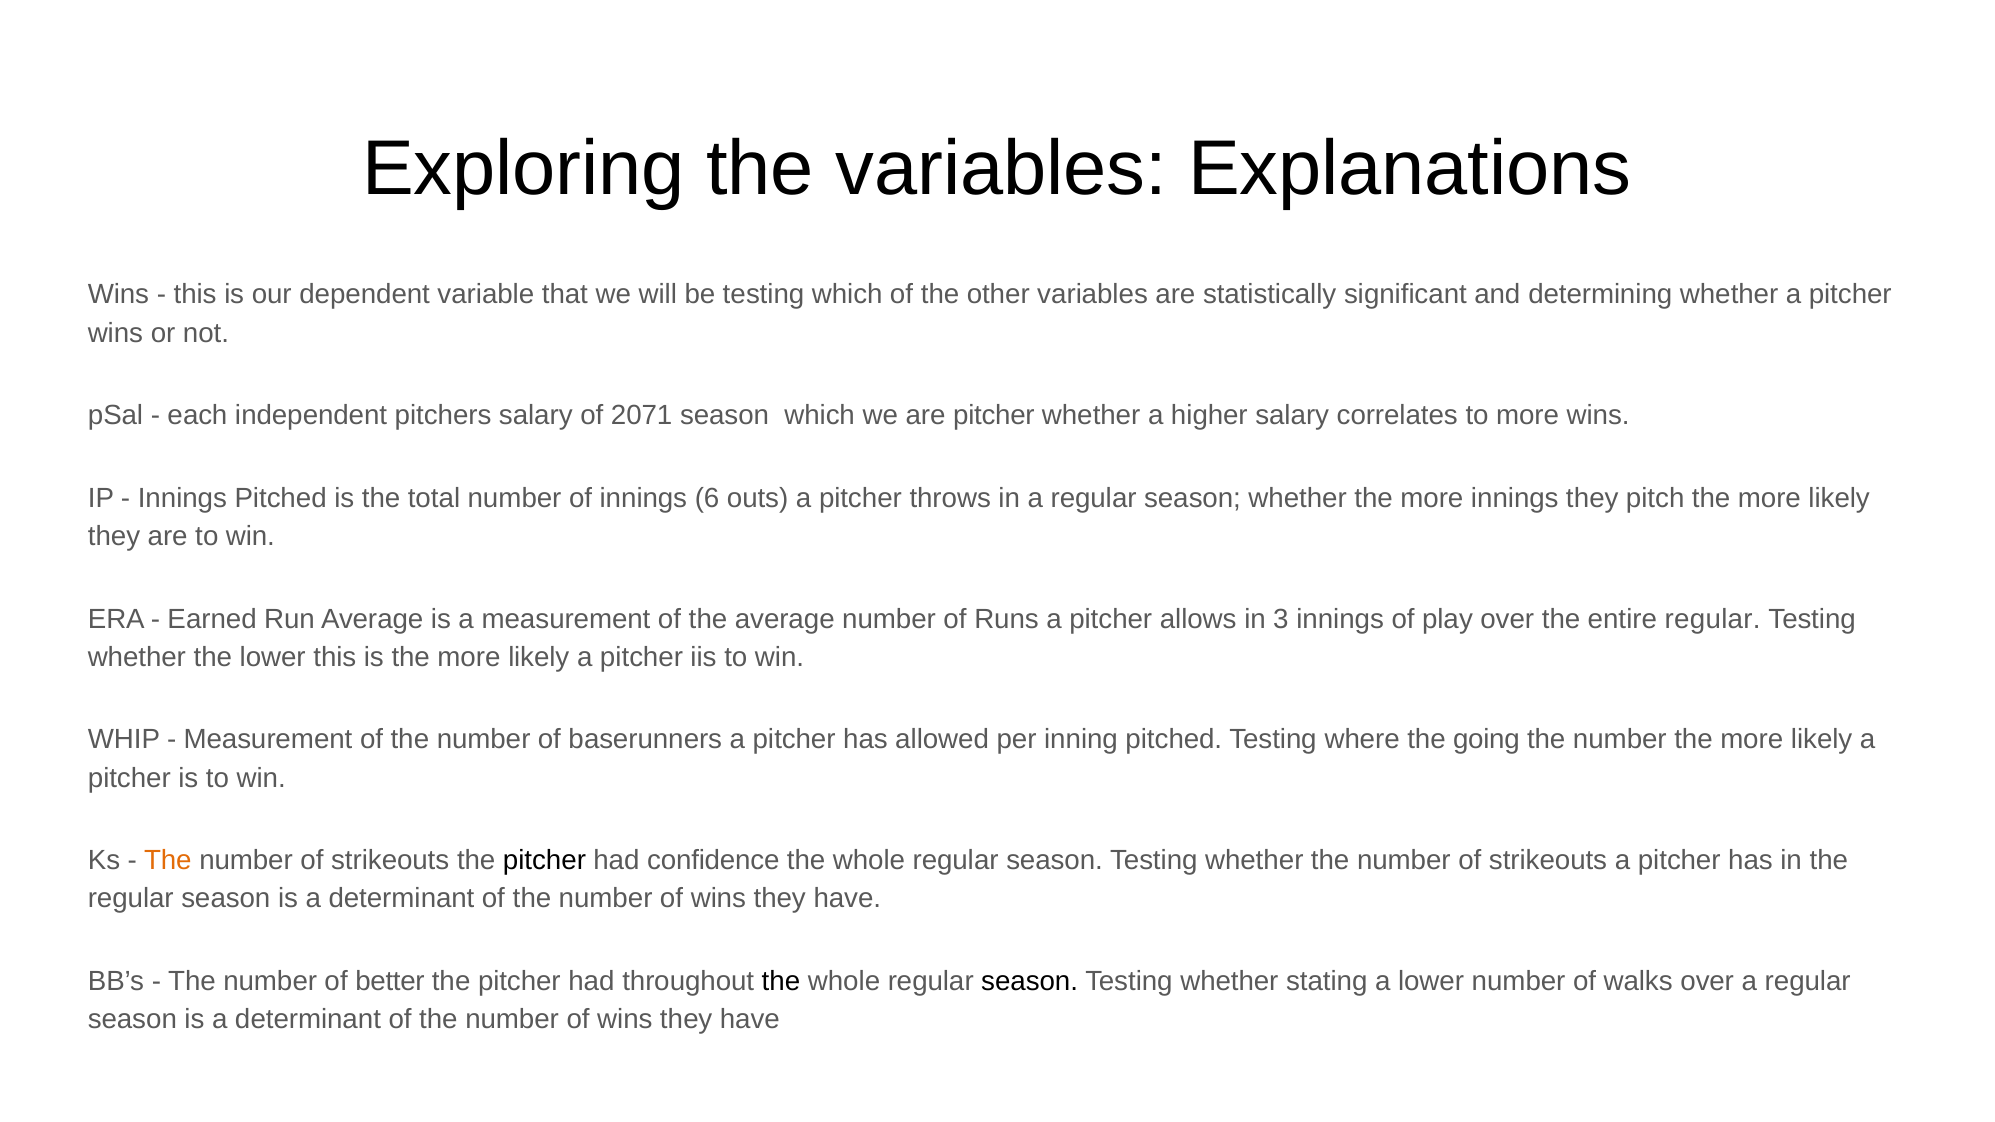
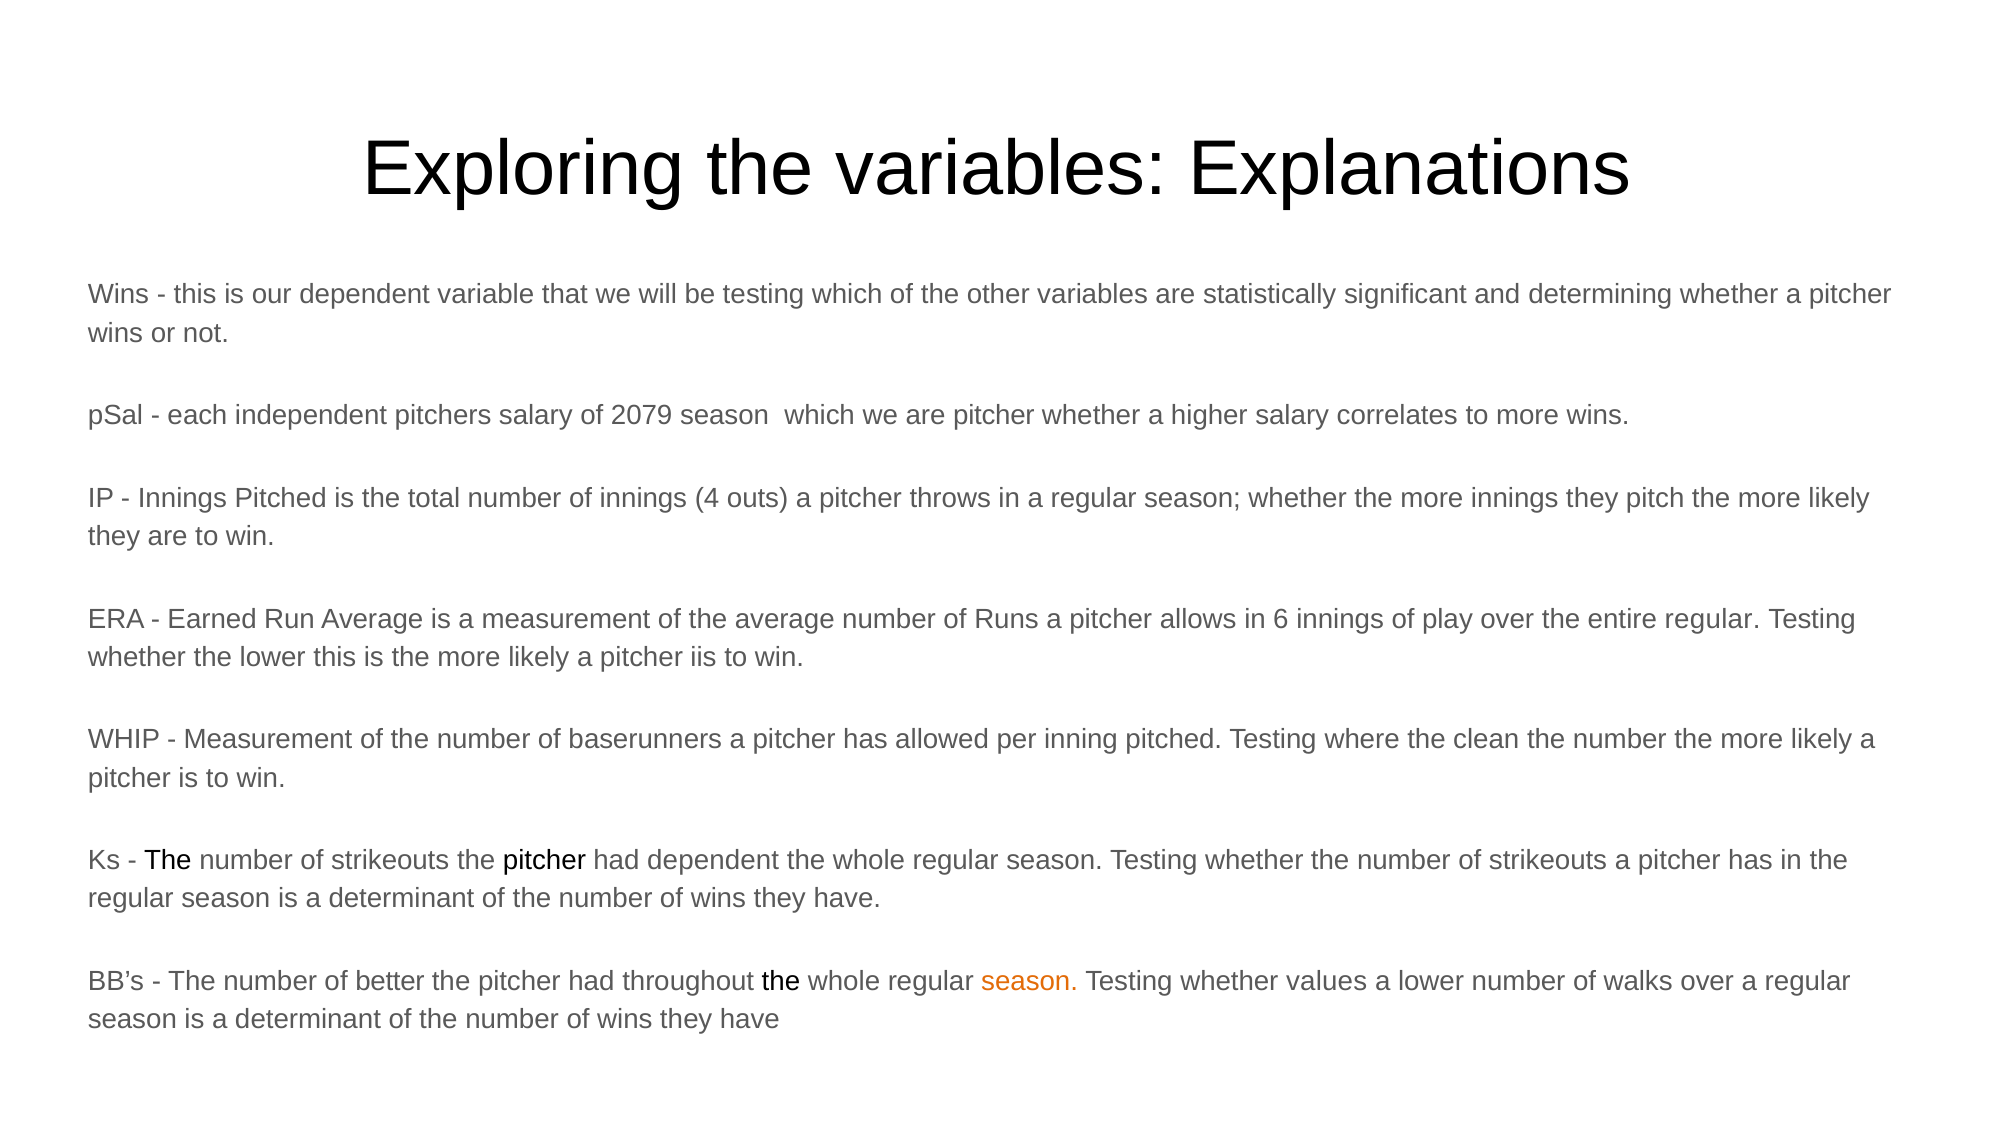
2071: 2071 -> 2079
6: 6 -> 4
3: 3 -> 6
going: going -> clean
The at (168, 861) colour: orange -> black
had confidence: confidence -> dependent
season at (1030, 981) colour: black -> orange
stating: stating -> values
